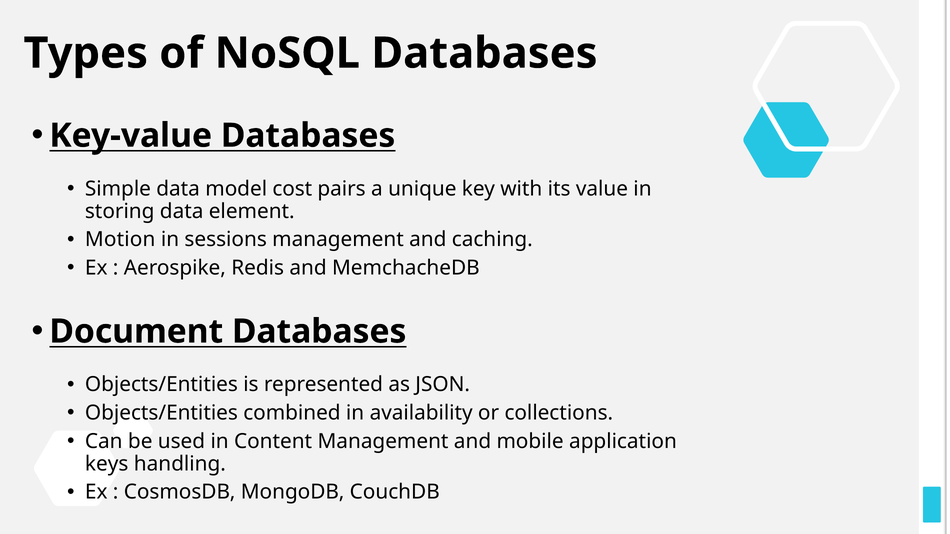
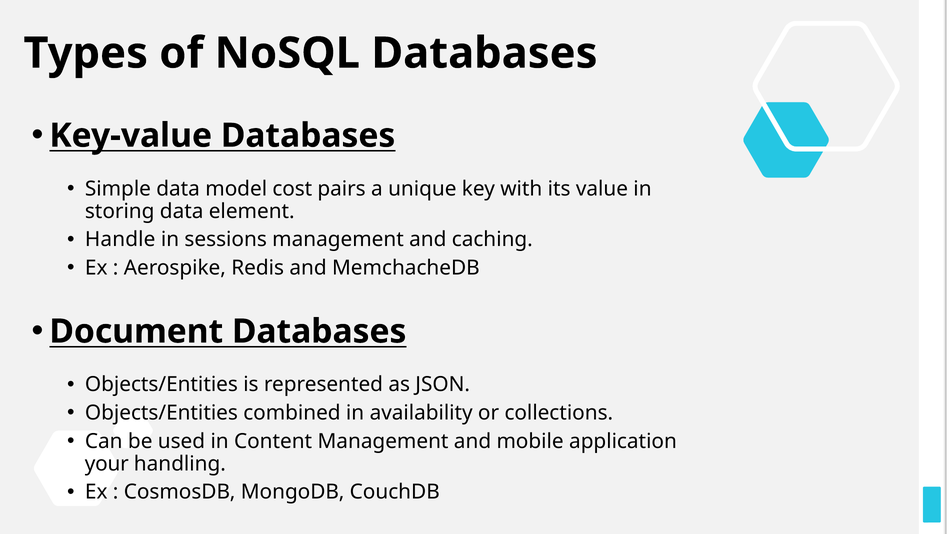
Motion: Motion -> Handle
keys: keys -> your
